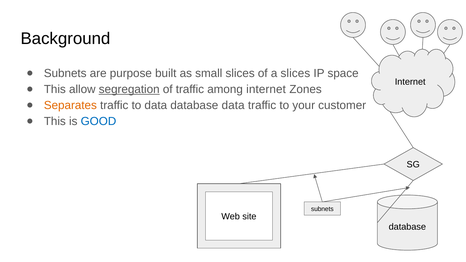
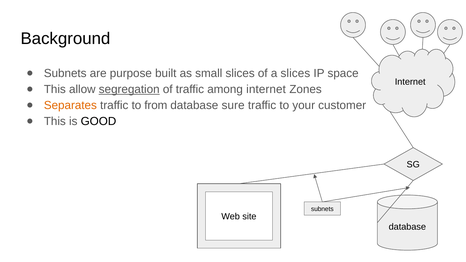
to data: data -> from
database data: data -> sure
GOOD colour: blue -> black
